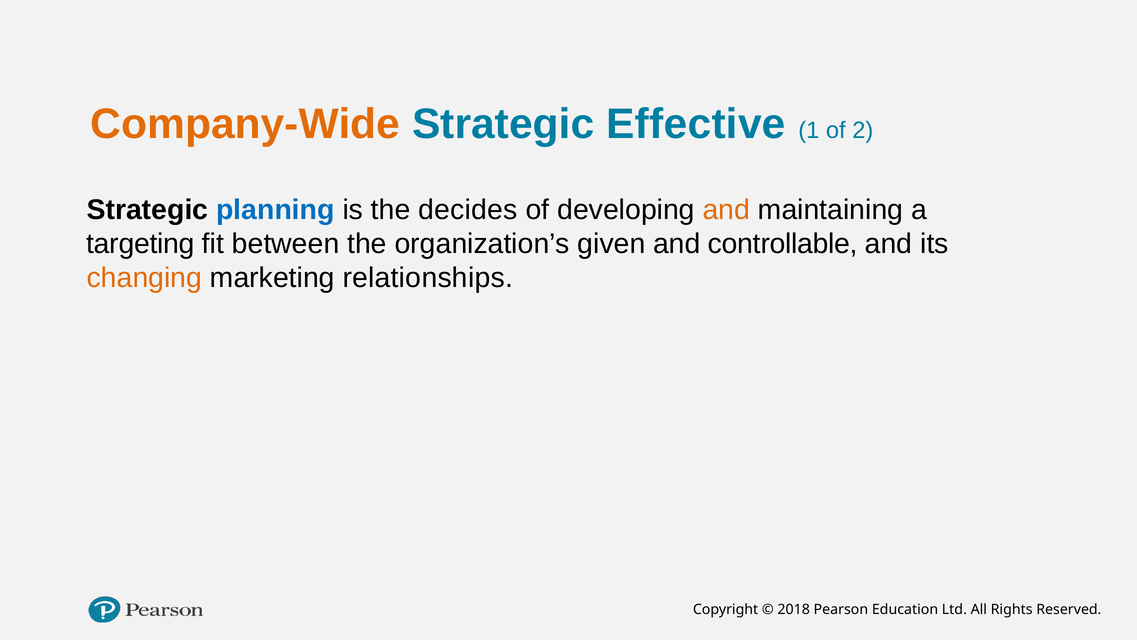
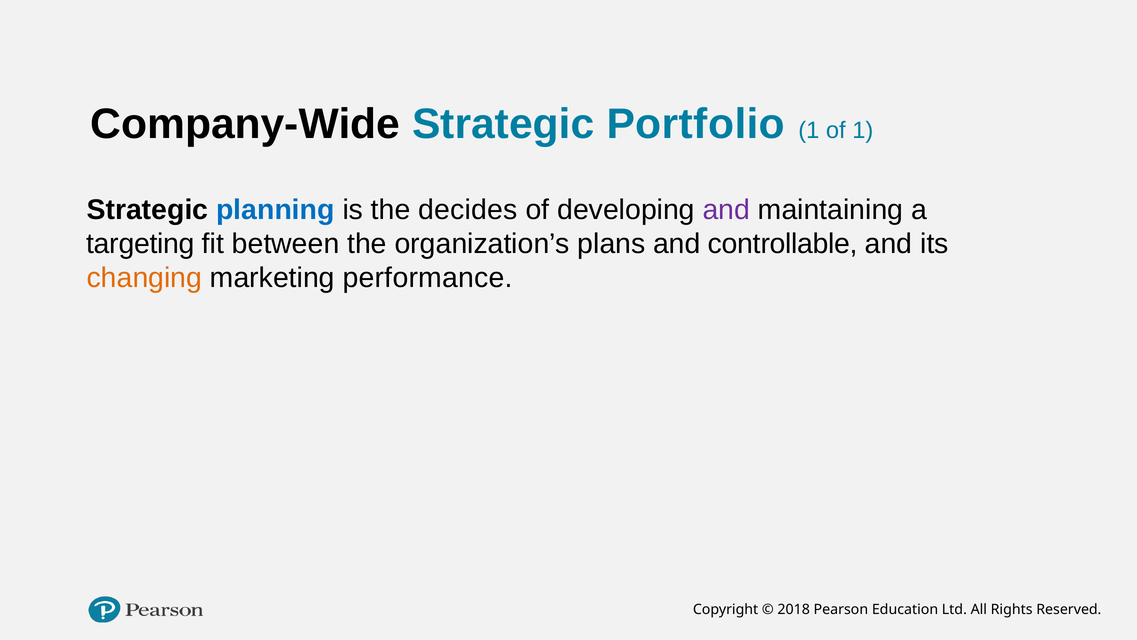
Company-Wide colour: orange -> black
Effective: Effective -> Portfolio
of 2: 2 -> 1
and at (726, 210) colour: orange -> purple
given: given -> plans
relationships: relationships -> performance
